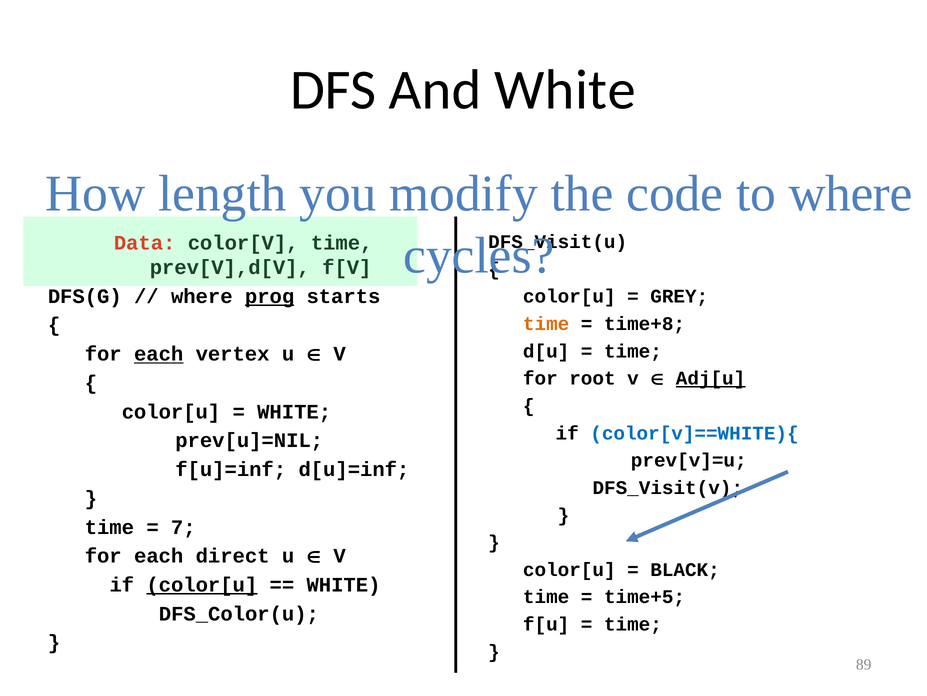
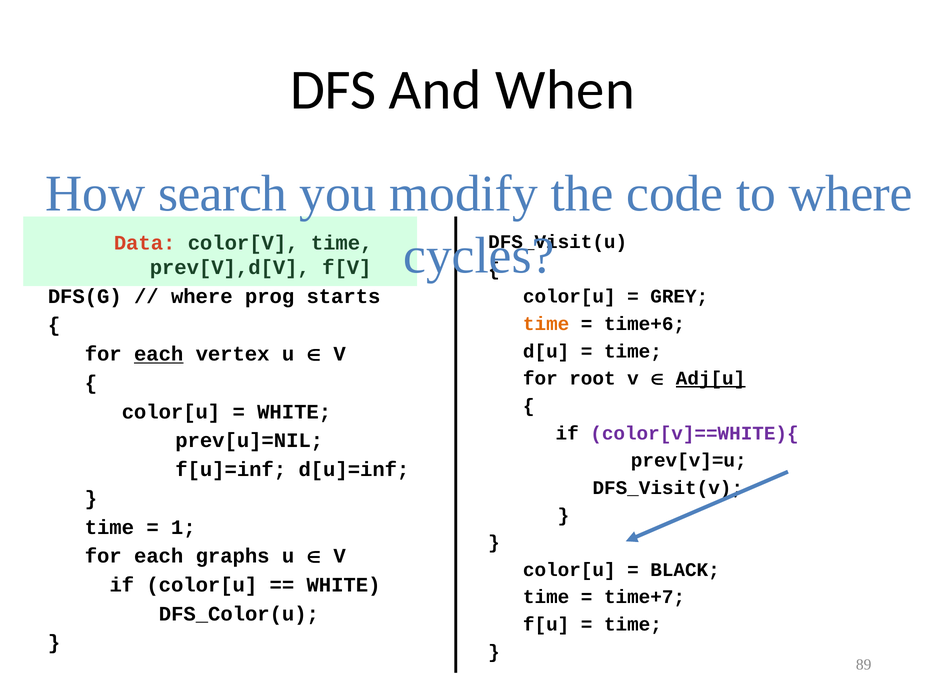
And White: White -> When
length: length -> search
prog underline: present -> none
time+8: time+8 -> time+6
color[v]==WHITE){ colour: blue -> purple
7: 7 -> 1
direct: direct -> graphs
color[u at (202, 584) underline: present -> none
time+5: time+5 -> time+7
